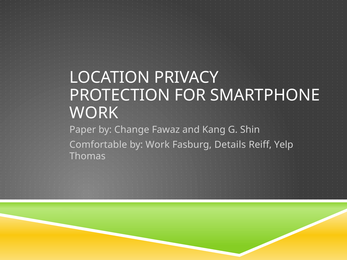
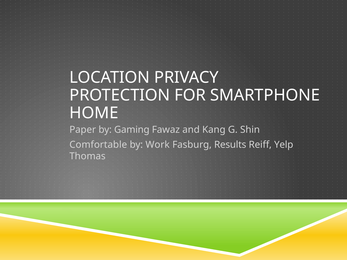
WORK at (94, 113): WORK -> HOME
Change: Change -> Gaming
Details: Details -> Results
